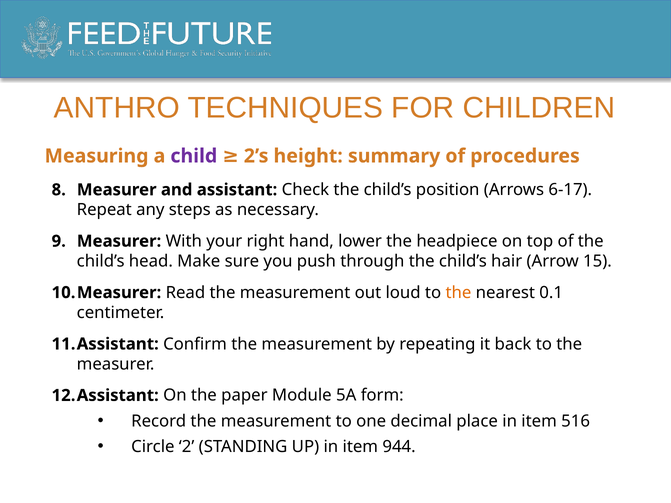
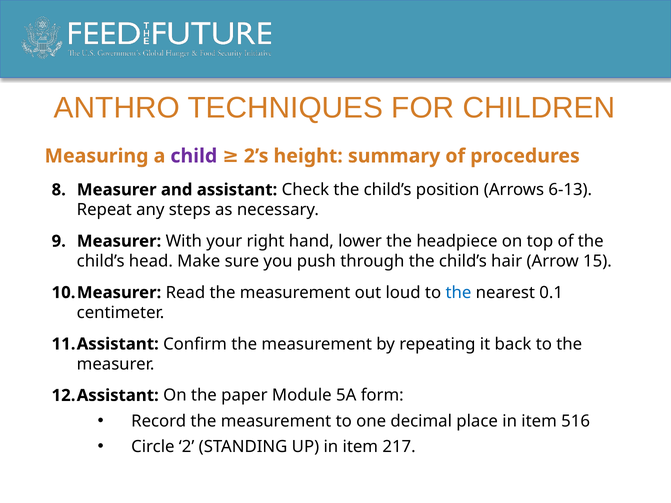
6-17: 6-17 -> 6-13
the at (458, 293) colour: orange -> blue
944: 944 -> 217
